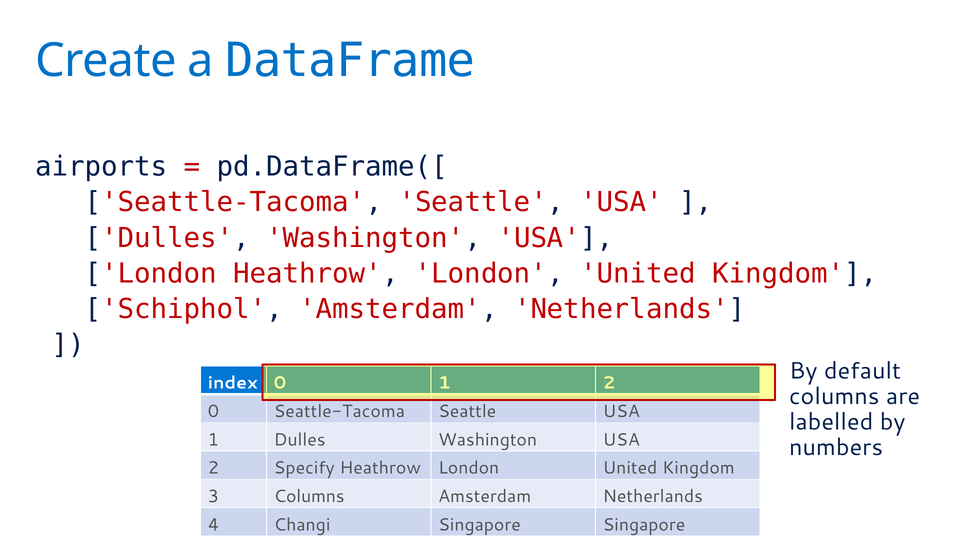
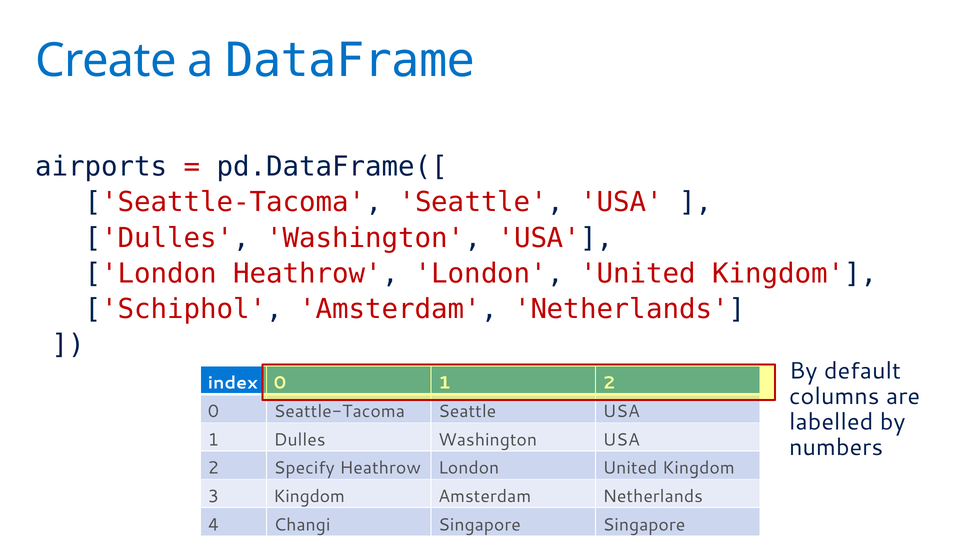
3 Columns: Columns -> Kingdom
